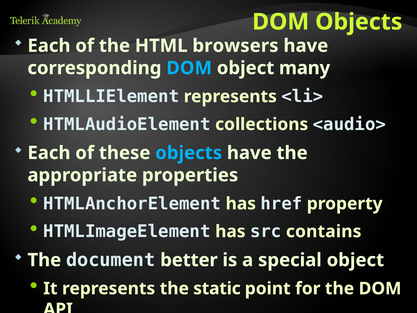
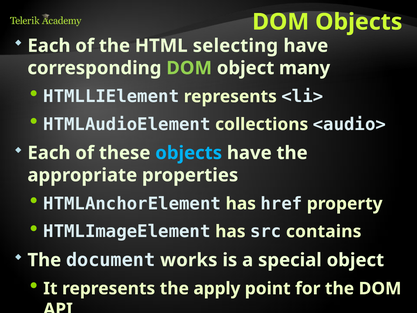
browsers: browsers -> selecting
DOM at (189, 68) colour: light blue -> light green
better: better -> works
static: static -> apply
